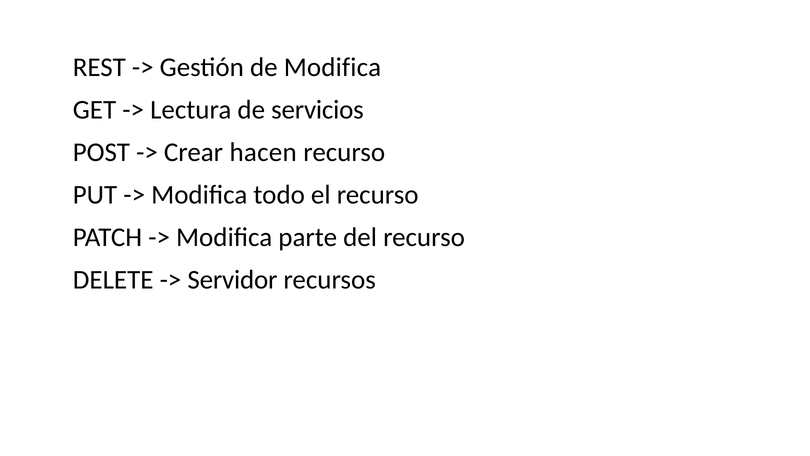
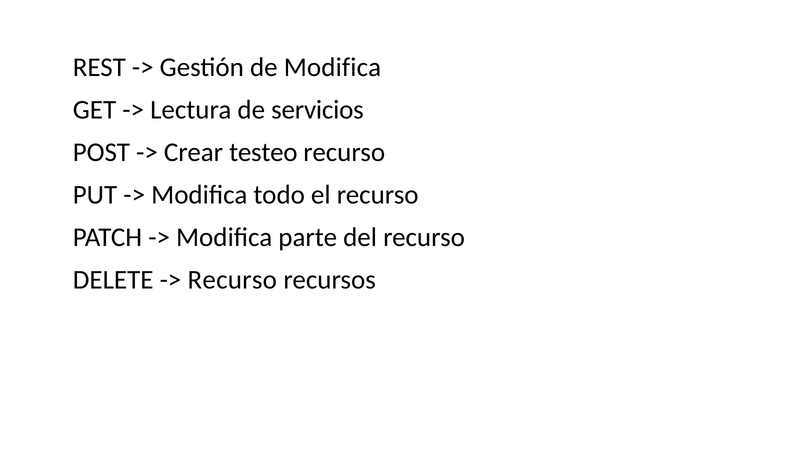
hacen: hacen -> testeo
Servidor at (232, 280): Servidor -> Recurso
